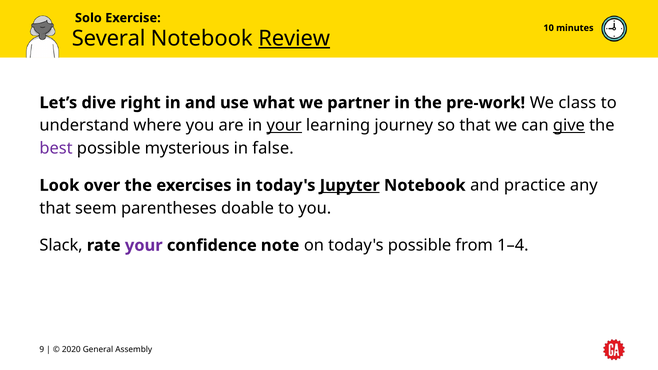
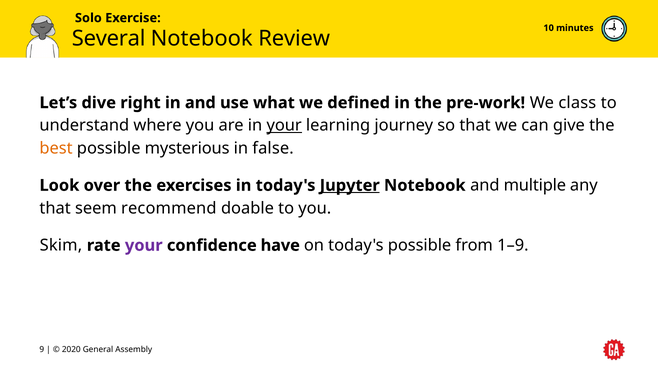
Review underline: present -> none
partner: partner -> defined
give underline: present -> none
best colour: purple -> orange
practice: practice -> multiple
parentheses: parentheses -> recommend
Slack: Slack -> Skim
note: note -> have
1–4: 1–4 -> 1–9
